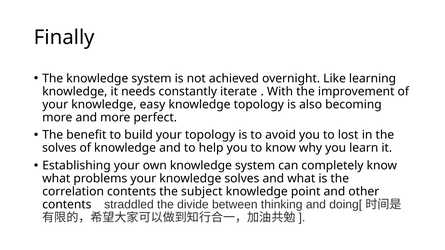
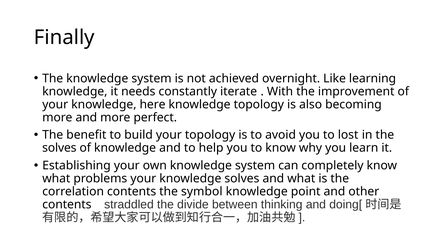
easy: easy -> here
subject: subject -> symbol
